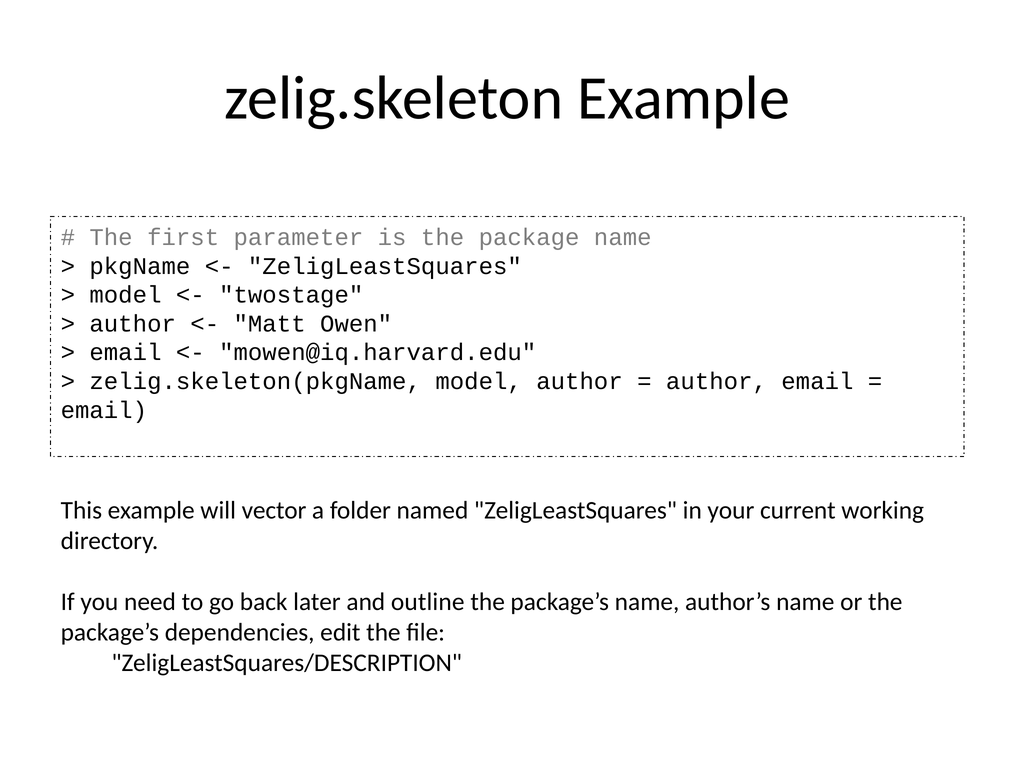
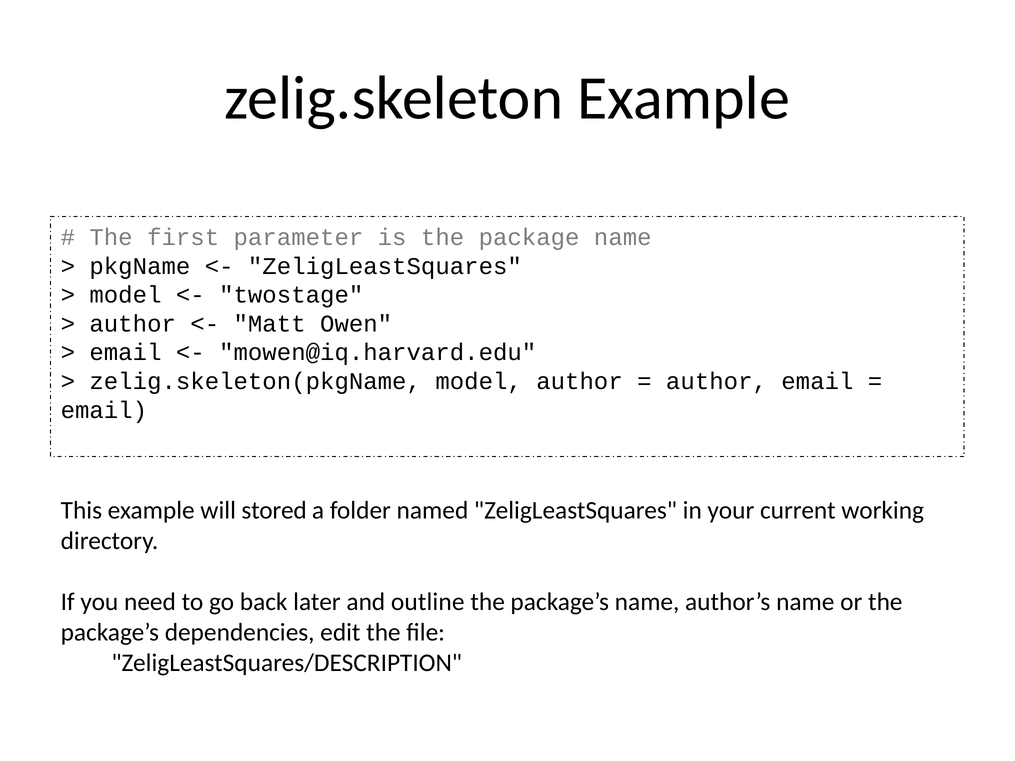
vector: vector -> stored
